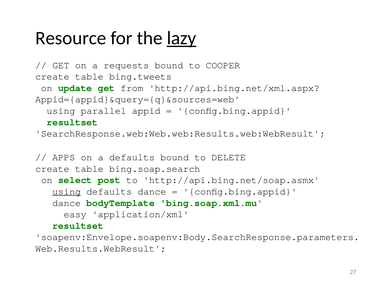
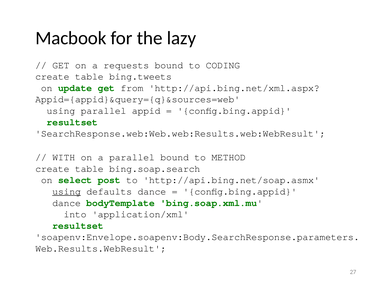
Resource: Resource -> Macbook
lazy underline: present -> none
COOPER: COOPER -> CODING
APPS: APPS -> WITH
a defaults: defaults -> parallel
DELETE: DELETE -> METHOD
easy: easy -> into
